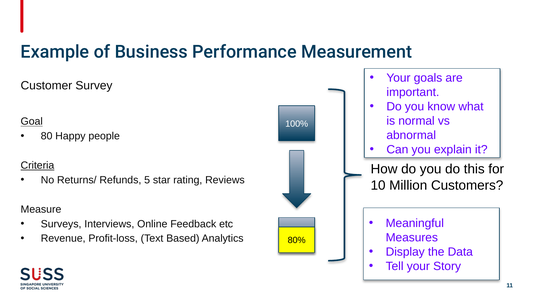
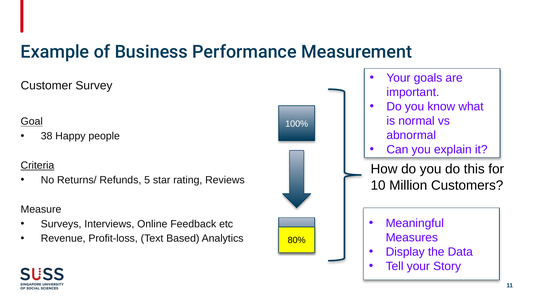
80: 80 -> 38
